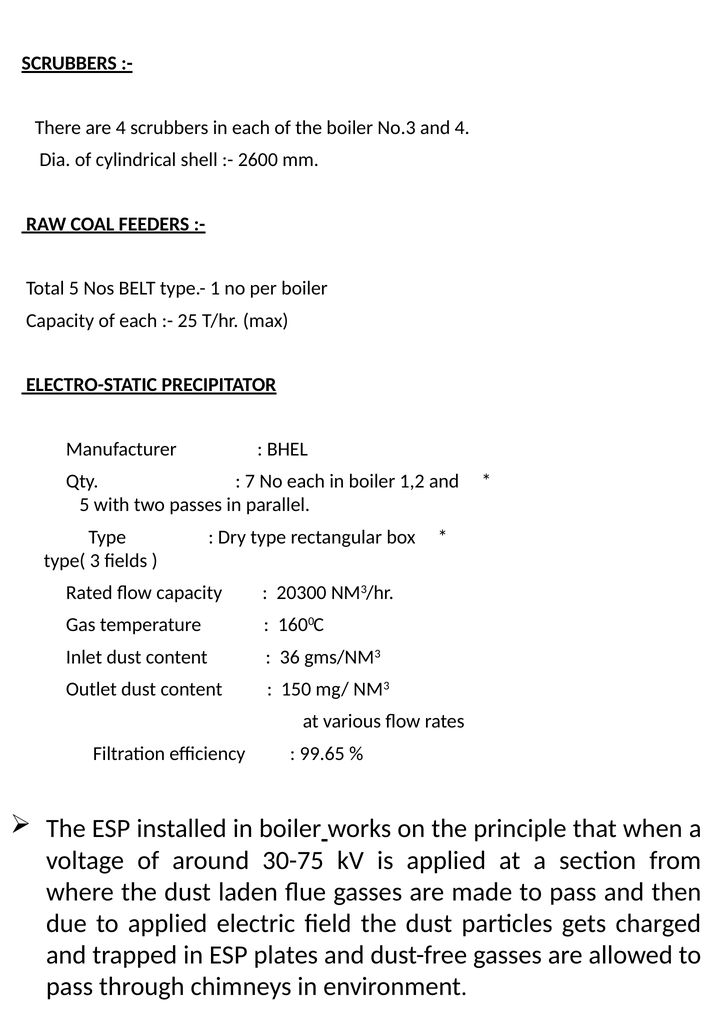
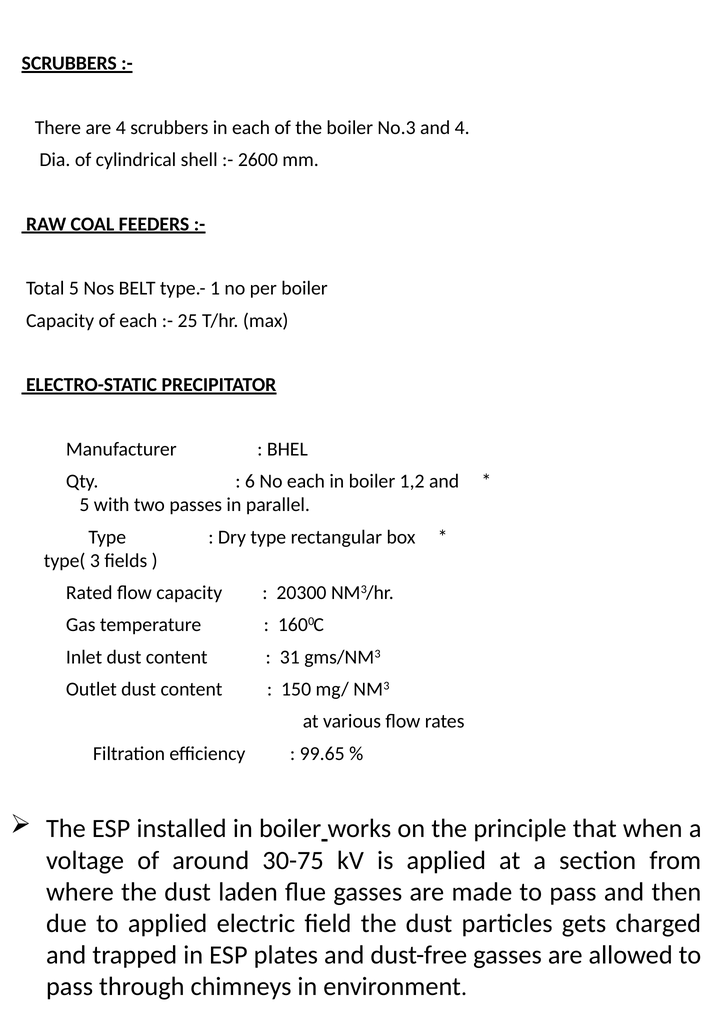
7: 7 -> 6
36: 36 -> 31
